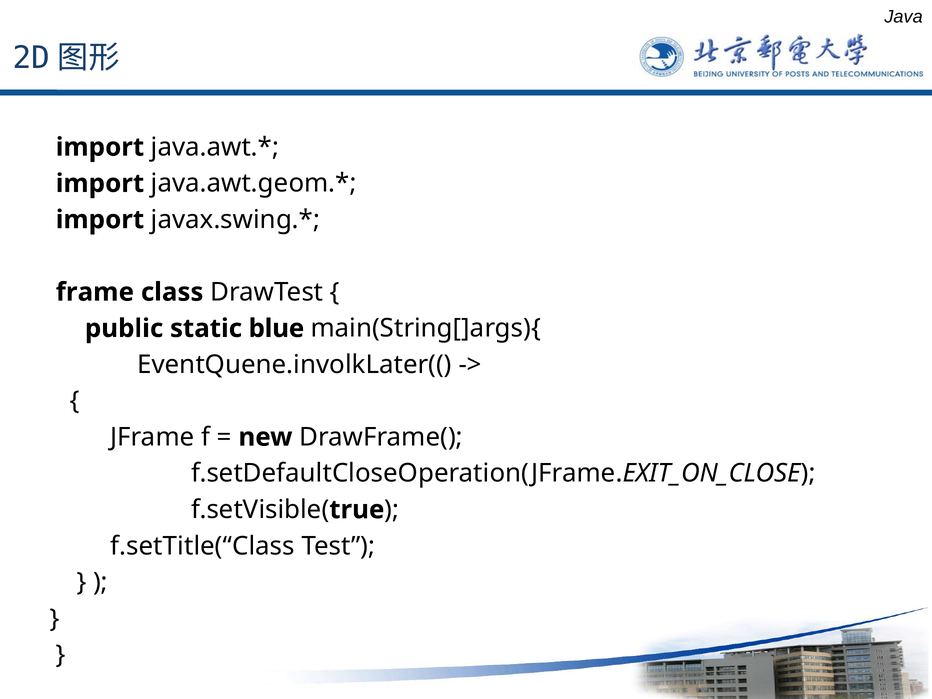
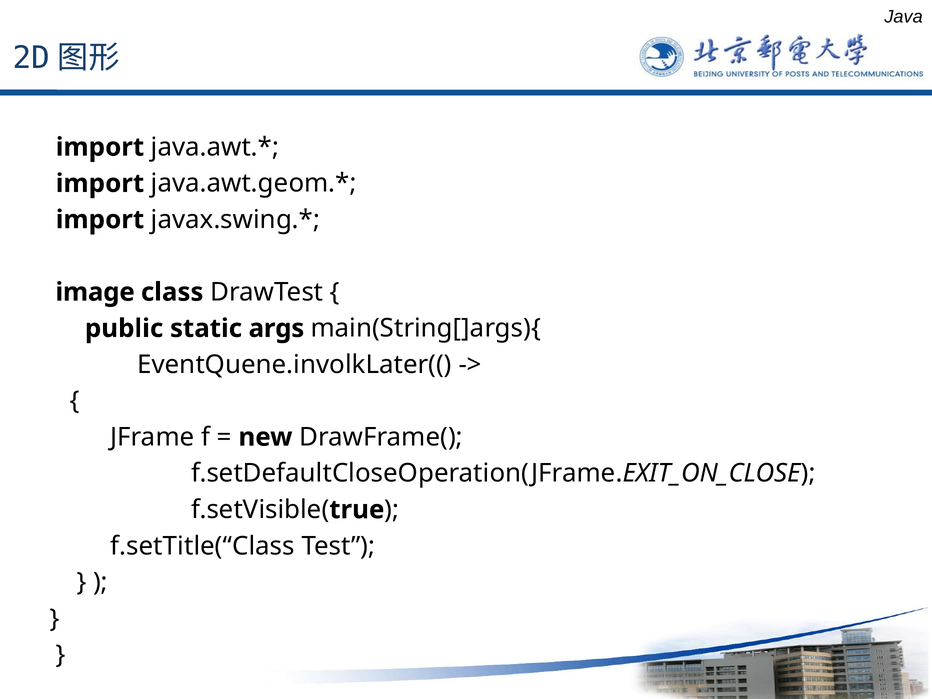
frame: frame -> image
blue: blue -> args
